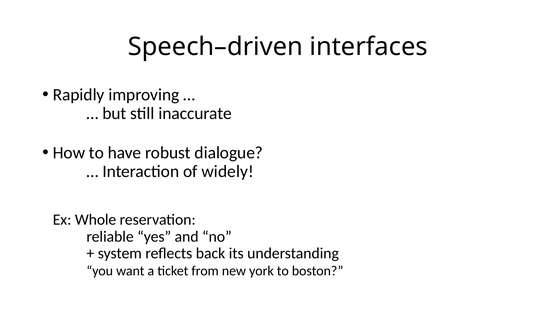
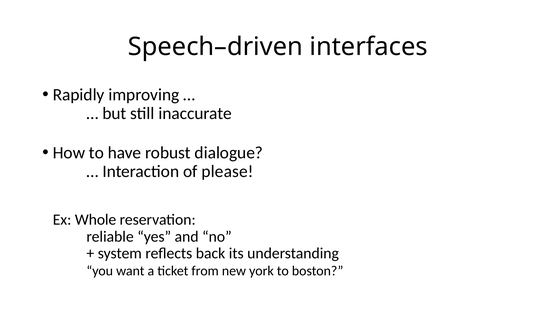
widely: widely -> please
